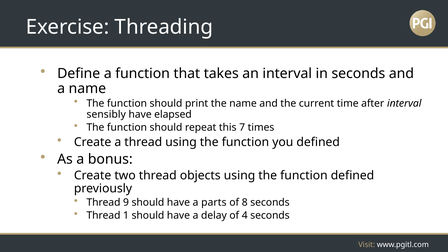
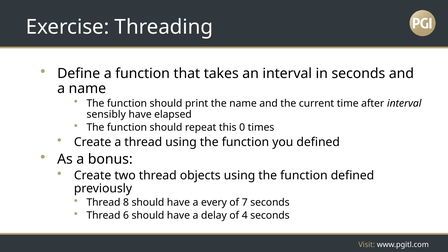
7: 7 -> 0
9: 9 -> 8
parts: parts -> every
8: 8 -> 7
1: 1 -> 6
